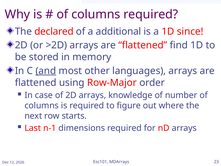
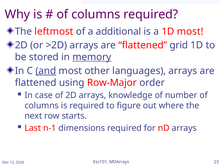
declared: declared -> leftmost
1D since: since -> most
find: find -> grid
memory underline: none -> present
